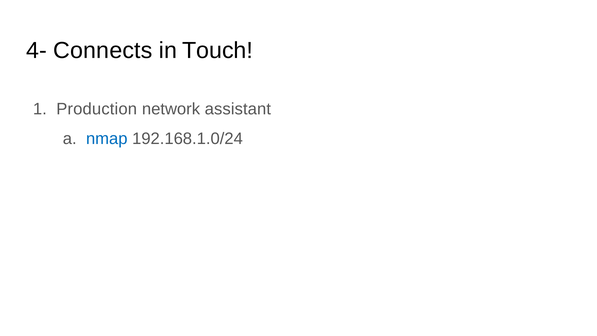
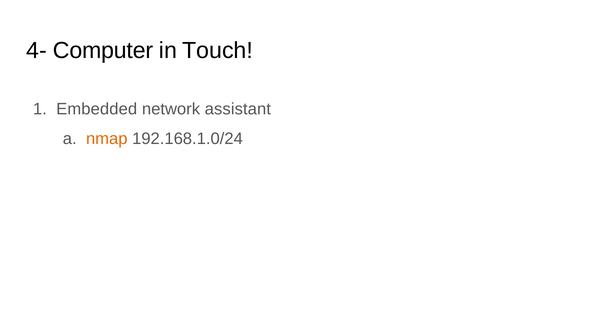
Connects: Connects -> Computer
Production: Production -> Embedded
nmap colour: blue -> orange
